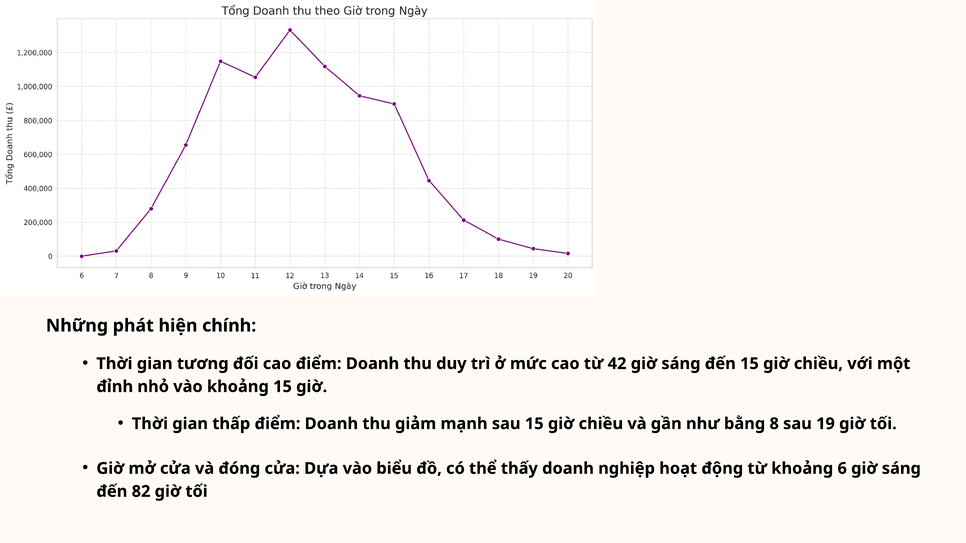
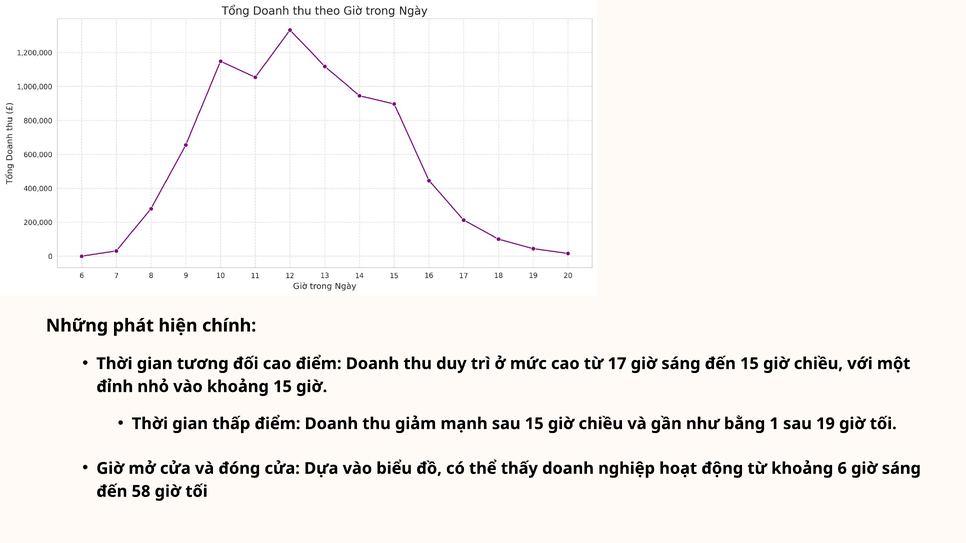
42: 42 -> 17
8: 8 -> 1
82: 82 -> 58
